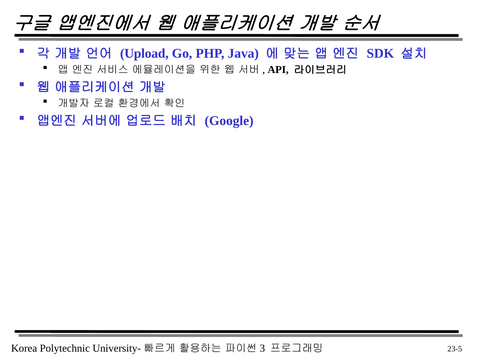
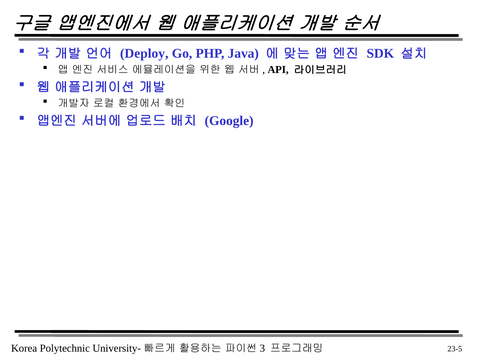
Upload: Upload -> Deploy
